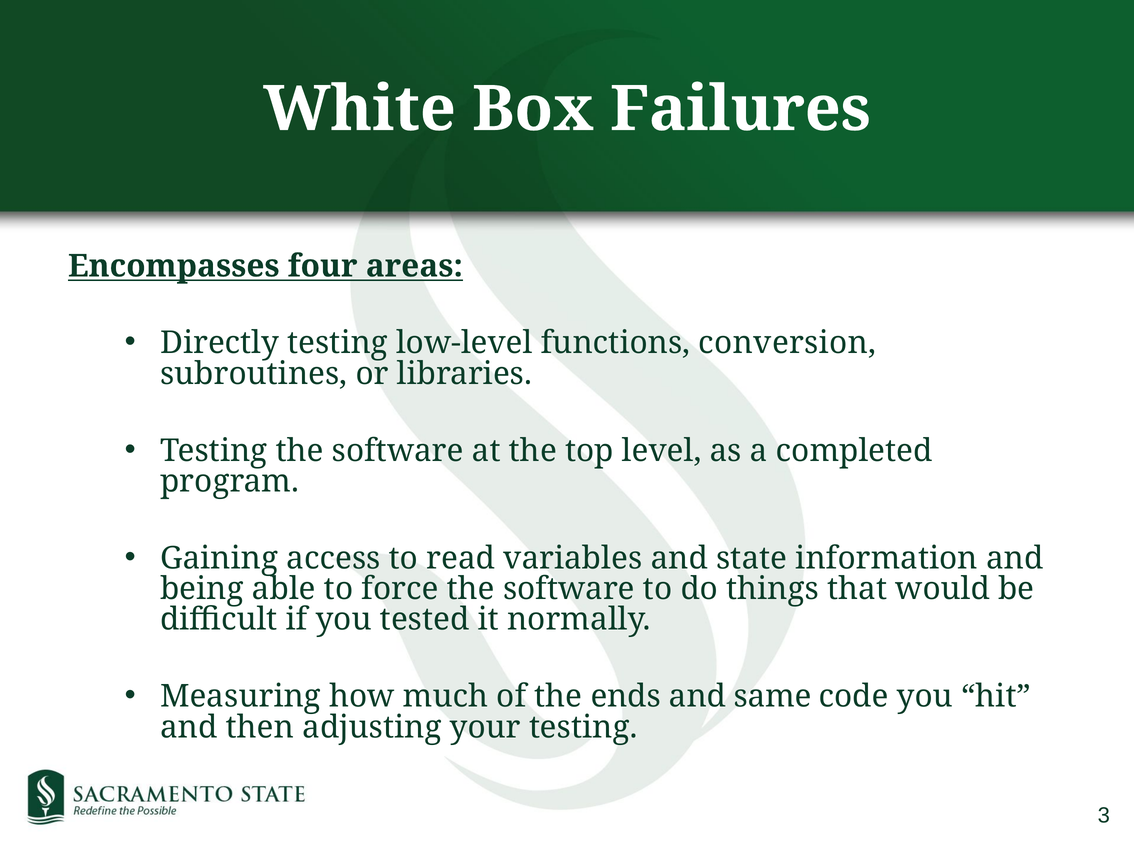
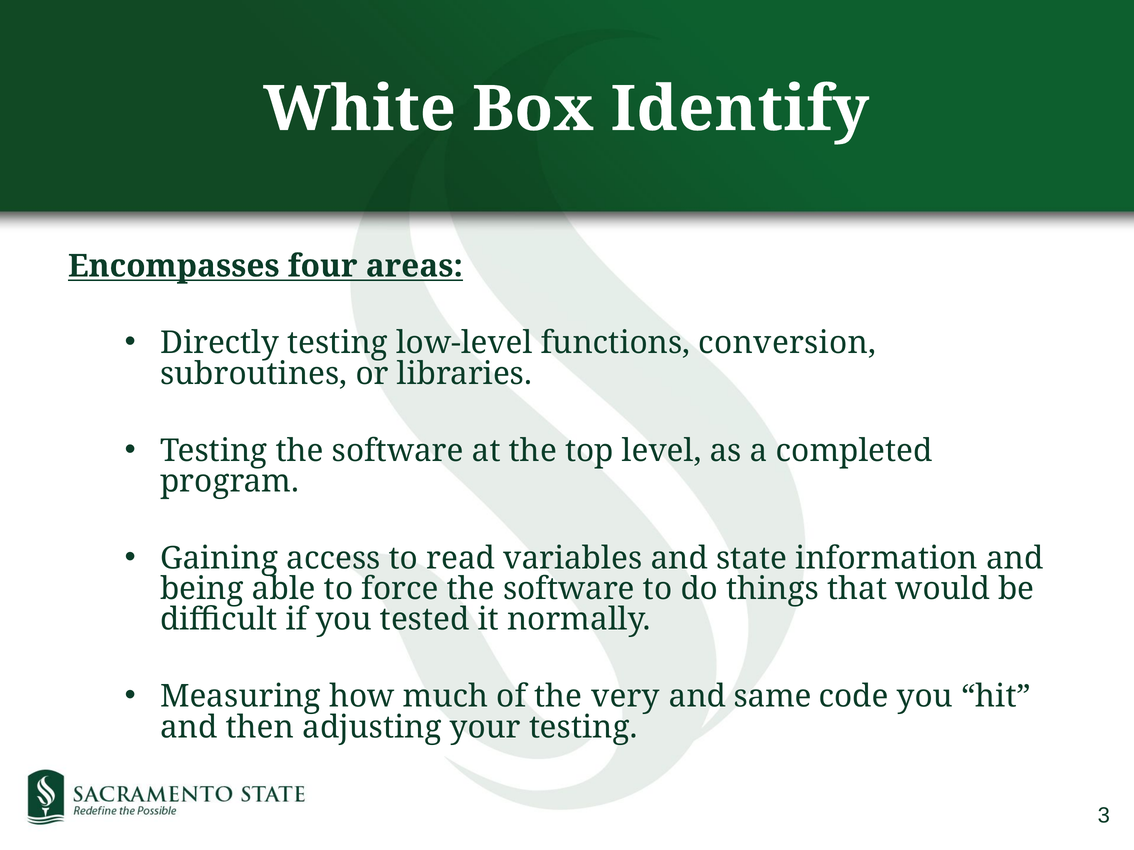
Failures: Failures -> Identify
ends: ends -> very
